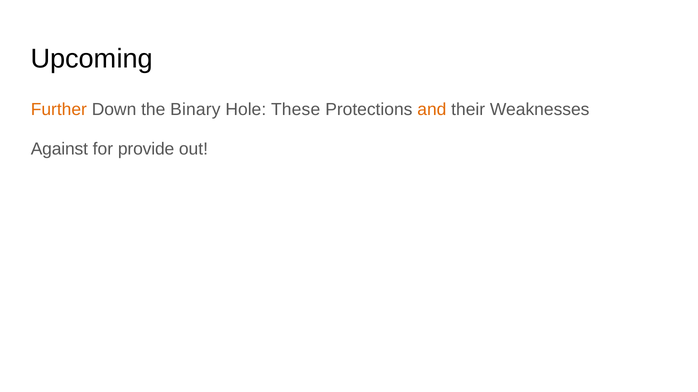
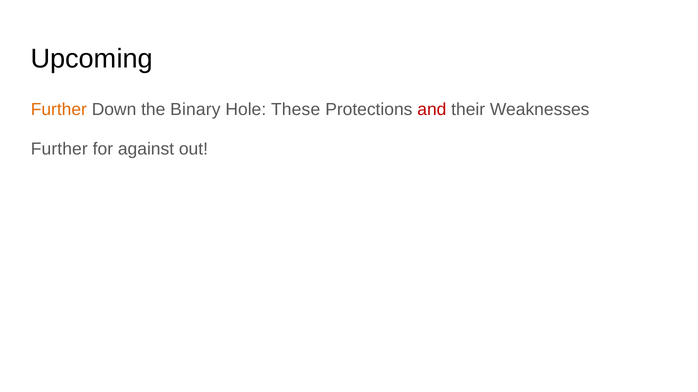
and colour: orange -> red
Against at (59, 149): Against -> Further
provide: provide -> against
